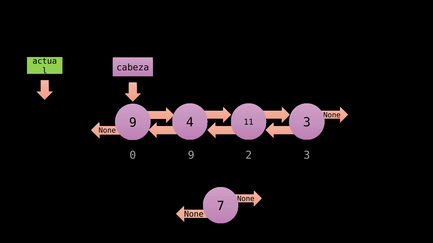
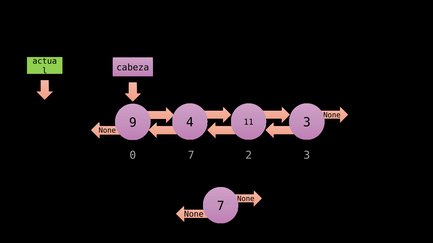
0 9: 9 -> 7
